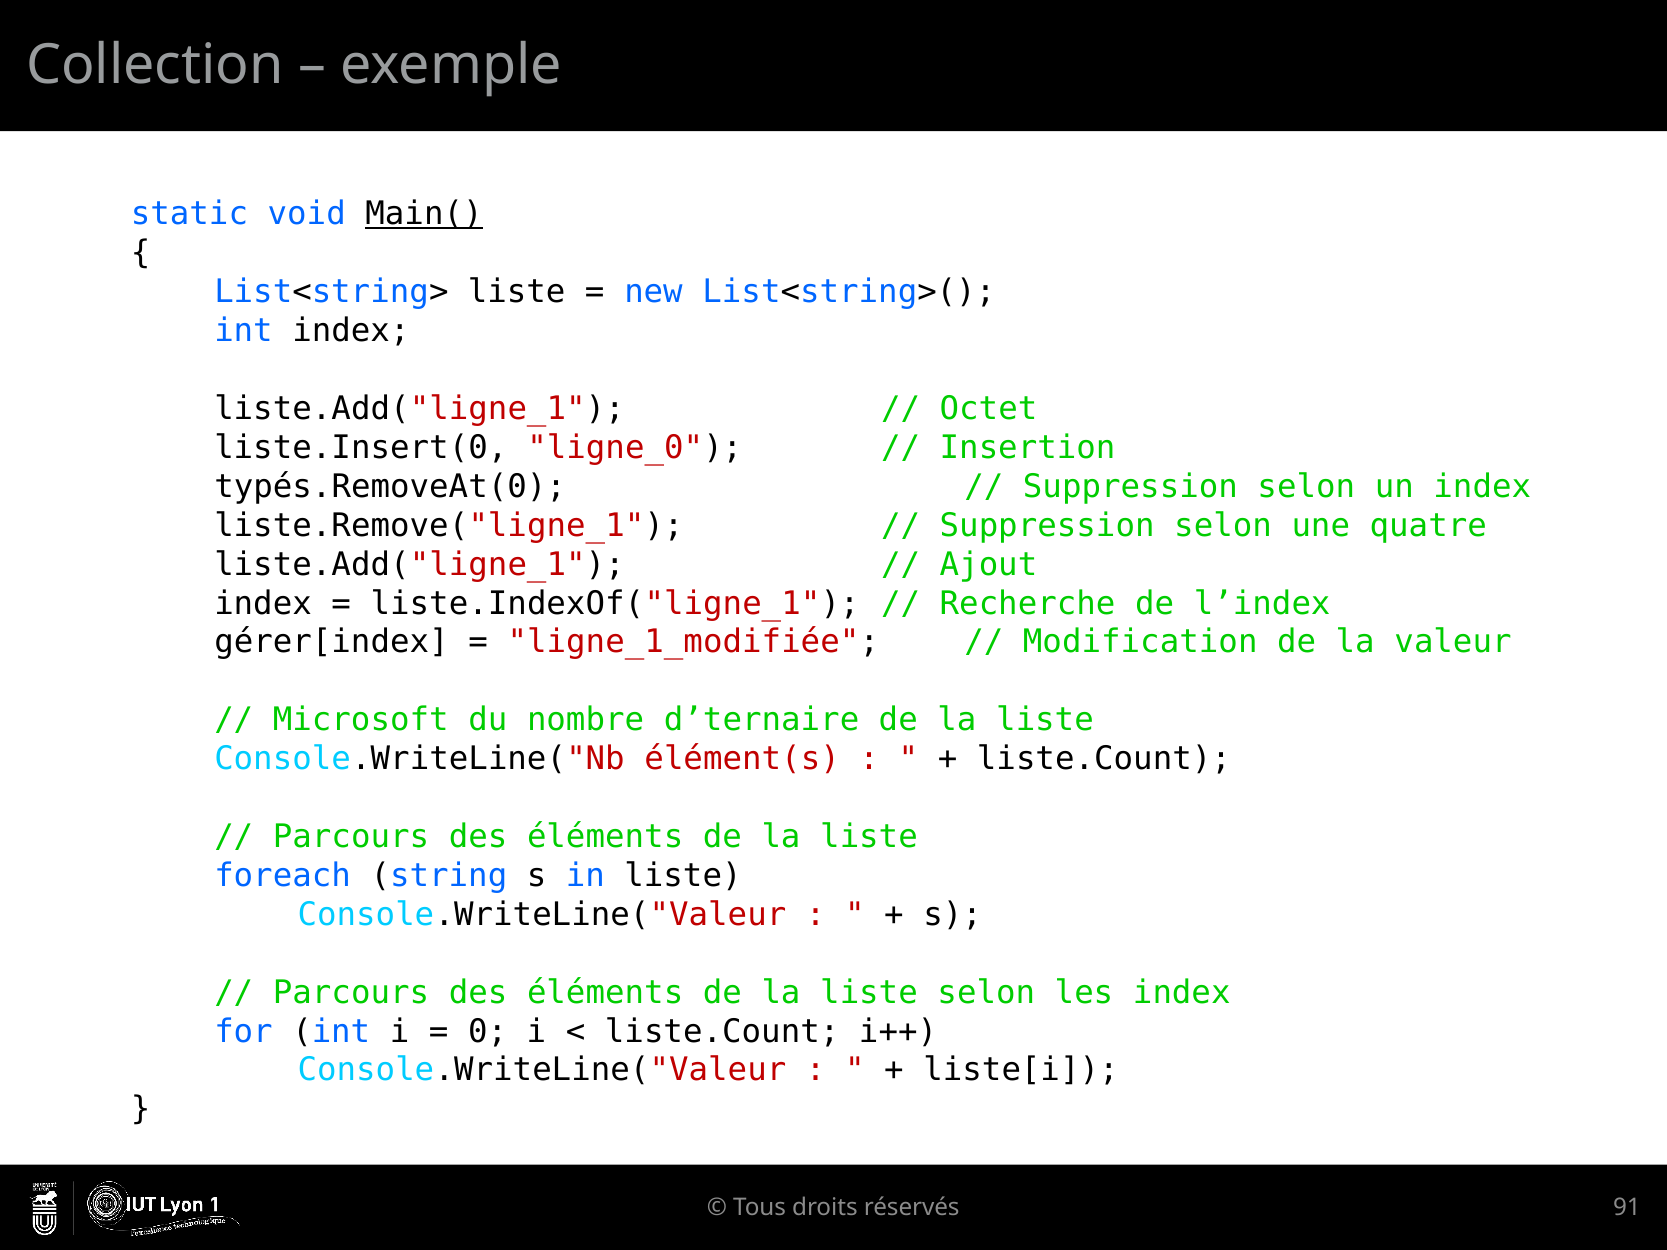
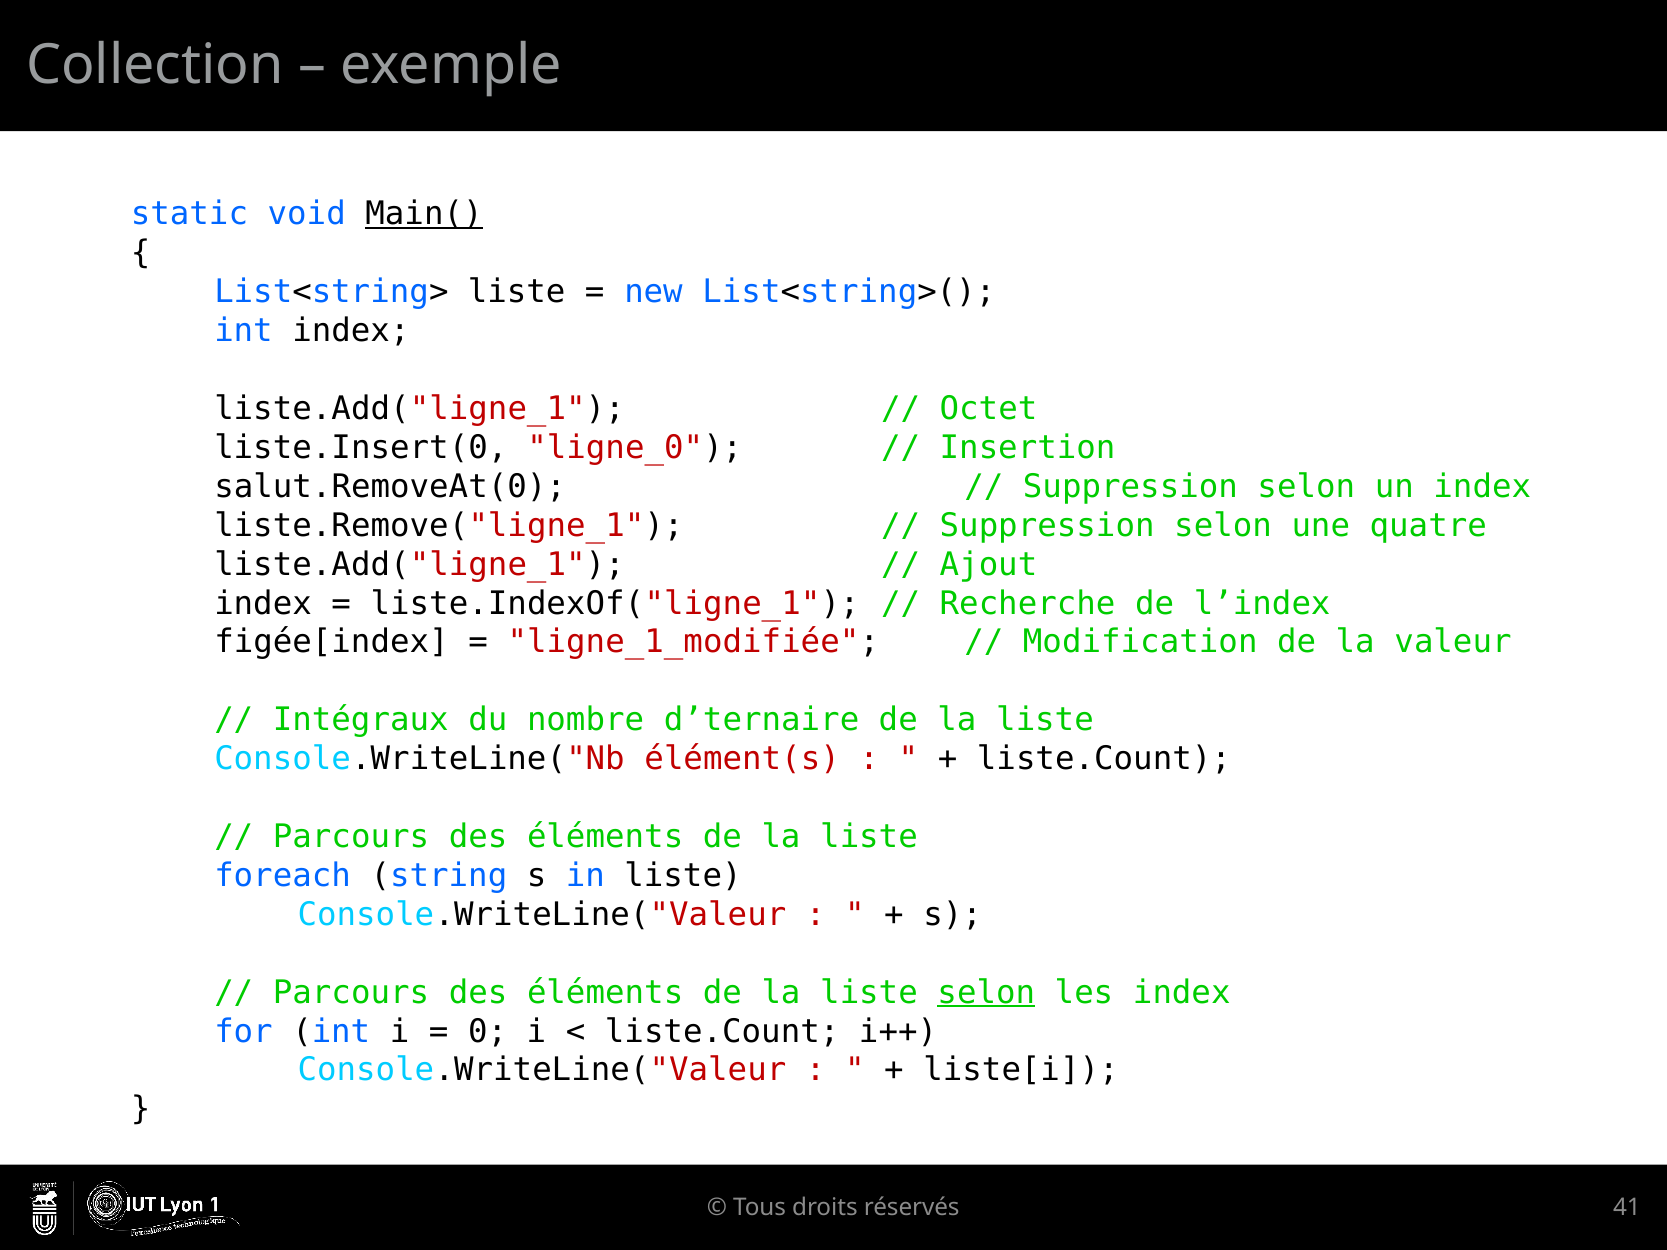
typés.RemoveAt(0: typés.RemoveAt(0 -> salut.RemoveAt(0
gérer[index: gérer[index -> figée[index
Microsoft: Microsoft -> Intégraux
selon at (986, 993) underline: none -> present
91: 91 -> 41
